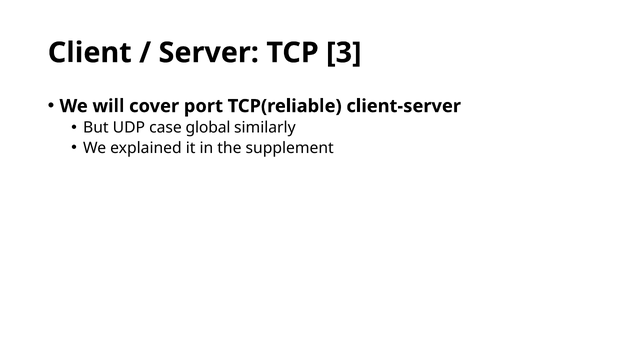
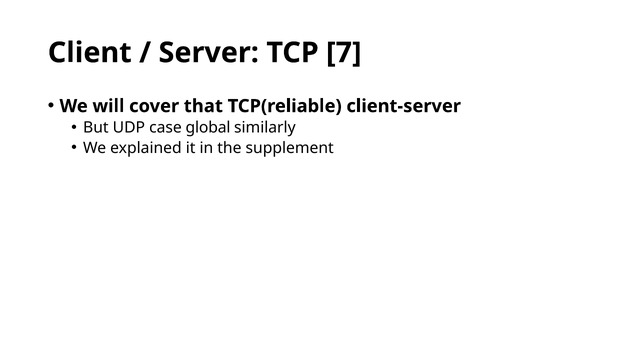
3: 3 -> 7
port: port -> that
